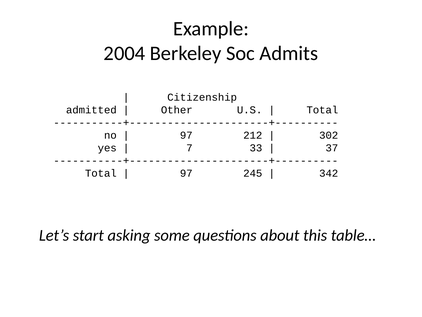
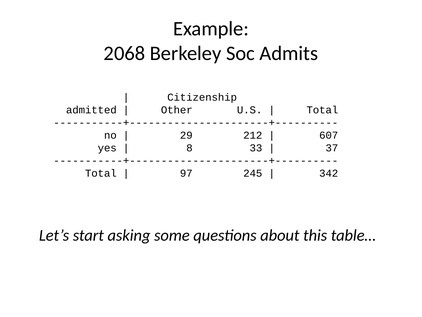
2004: 2004 -> 2068
97 at (186, 135): 97 -> 29
302: 302 -> 607
7: 7 -> 8
